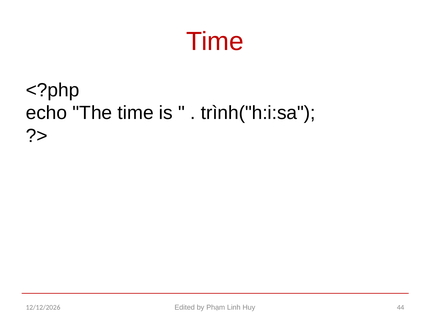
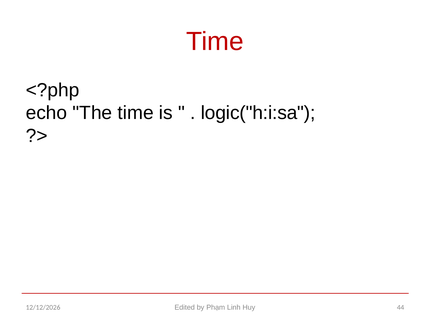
trình("h:i:sa: trình("h:i:sa -> logic("h:i:sa
